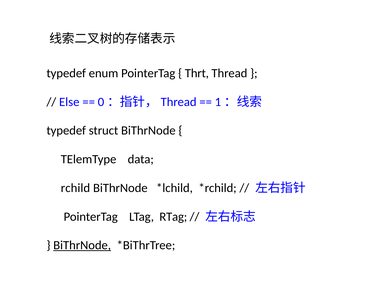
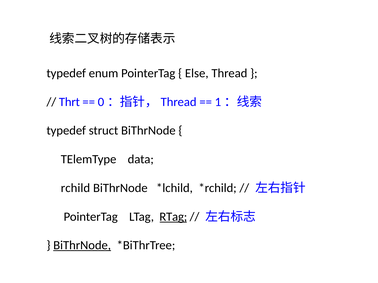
Thrt: Thrt -> Else
Else: Else -> Thrt
RTag underline: none -> present
